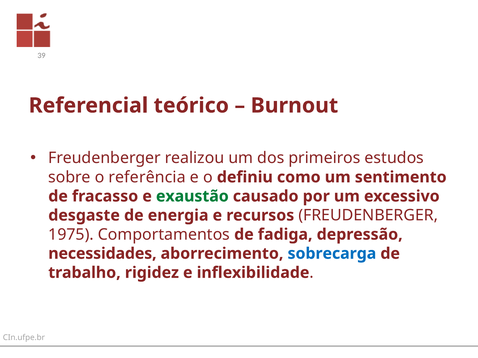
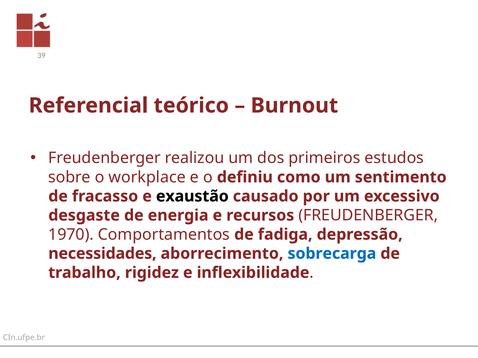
referência: referência -> workplace
exaustão colour: green -> black
1975: 1975 -> 1970
